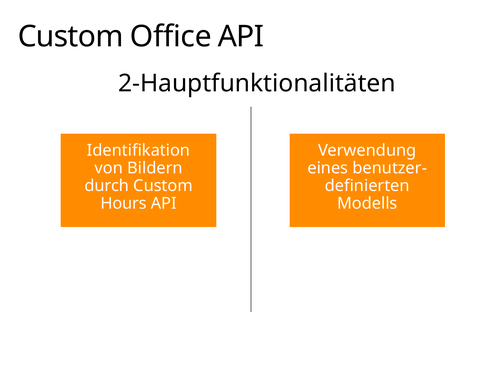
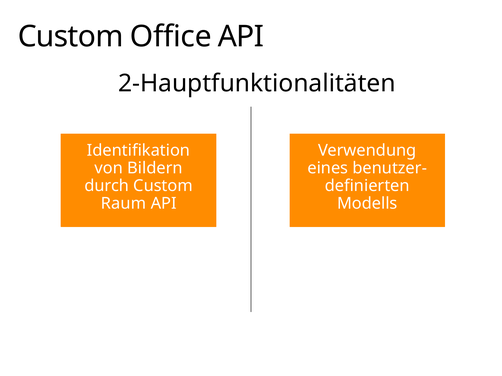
Hours: Hours -> Raum
